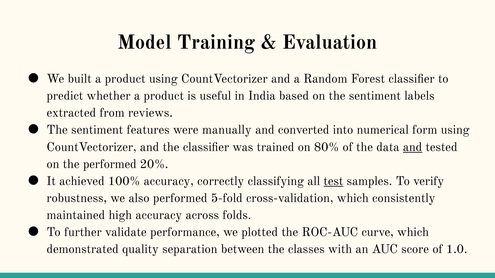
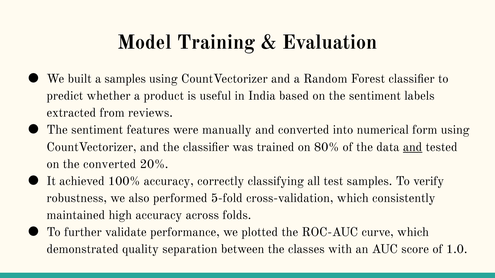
built a product: product -> samples
the performed: performed -> converted
test underline: present -> none
